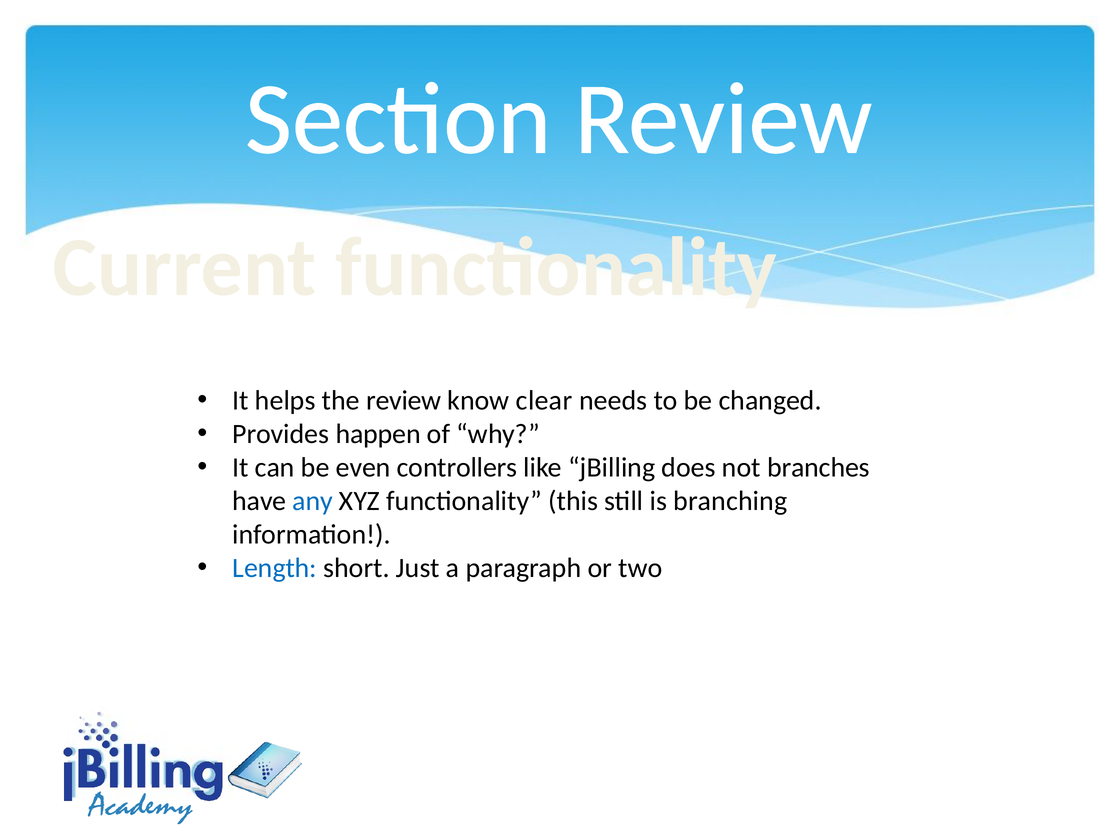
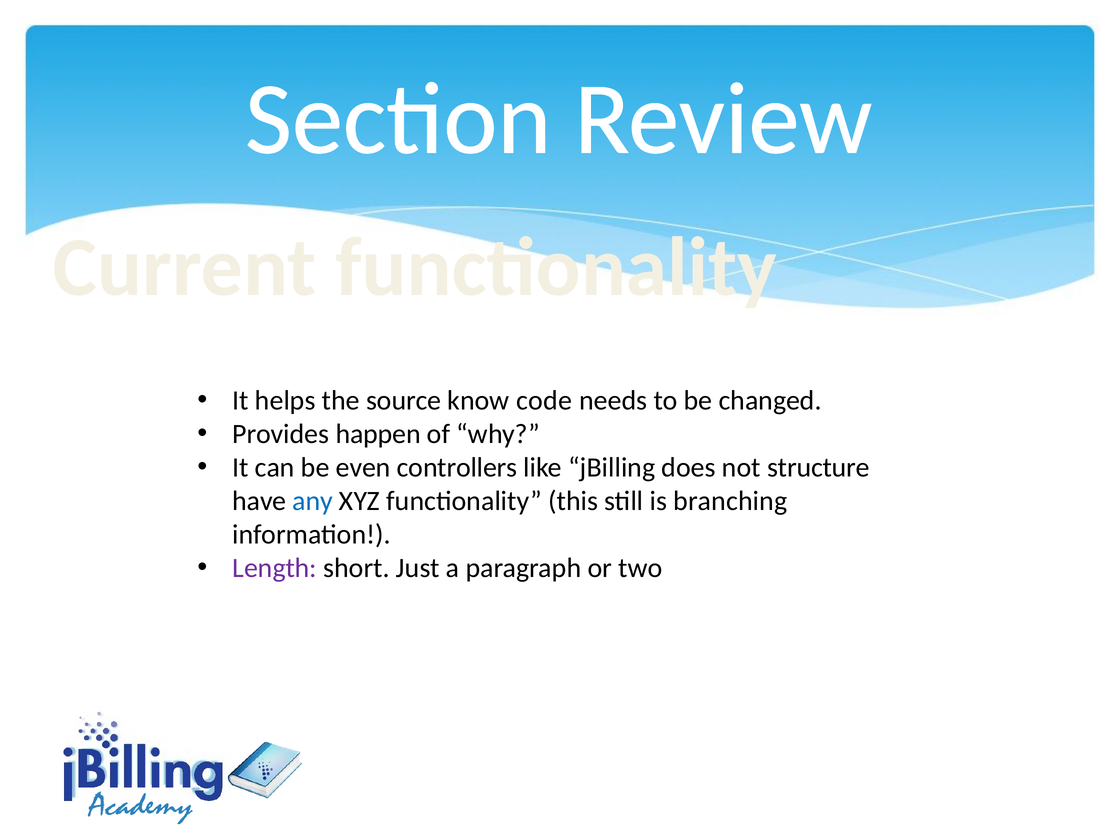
the review: review -> source
clear: clear -> code
branches: branches -> structure
Length colour: blue -> purple
